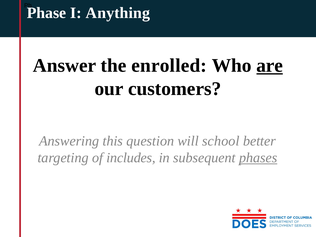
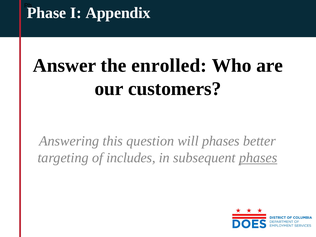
Anything: Anything -> Appendix
are underline: present -> none
will school: school -> phases
